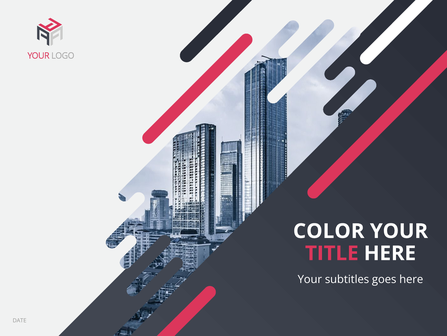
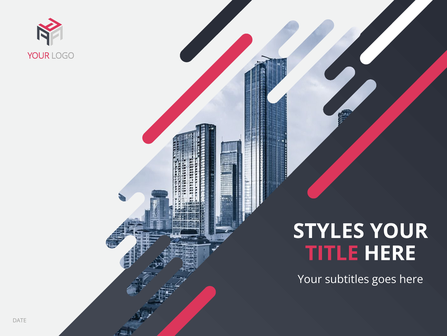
COLOR: COLOR -> STYLES
